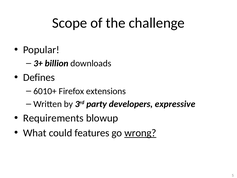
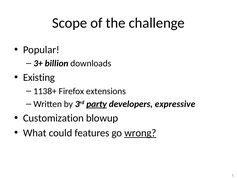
Defines: Defines -> Existing
6010+: 6010+ -> 1138+
party underline: none -> present
Requirements: Requirements -> Customization
